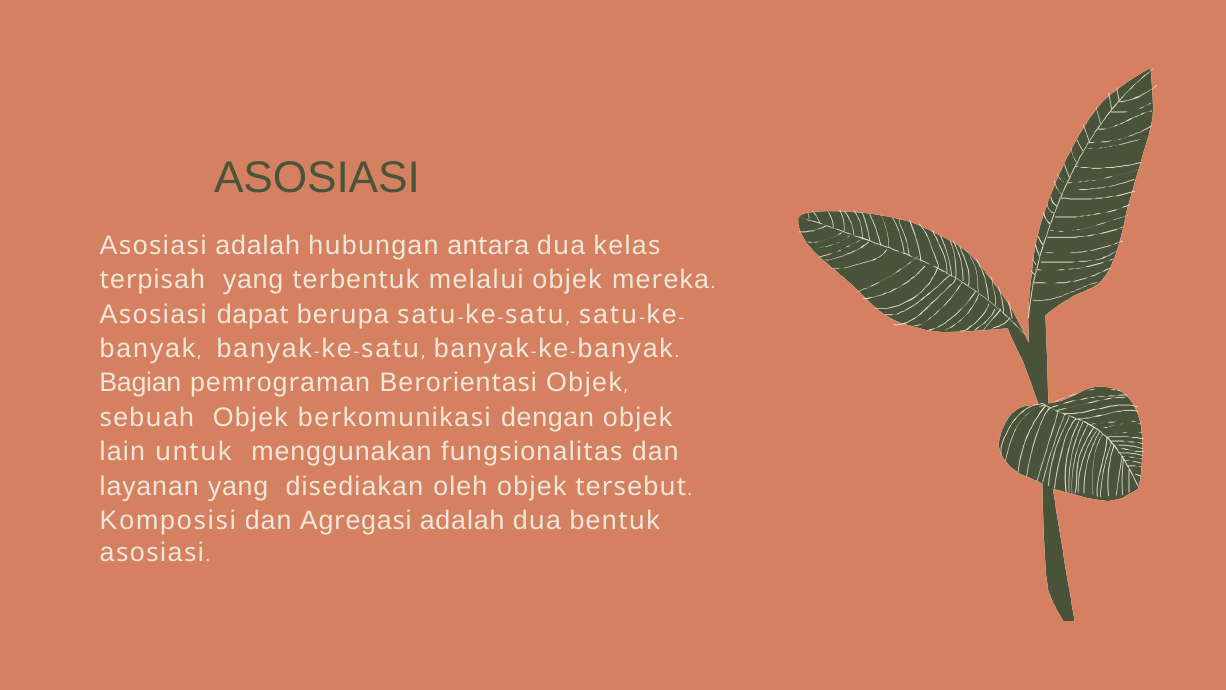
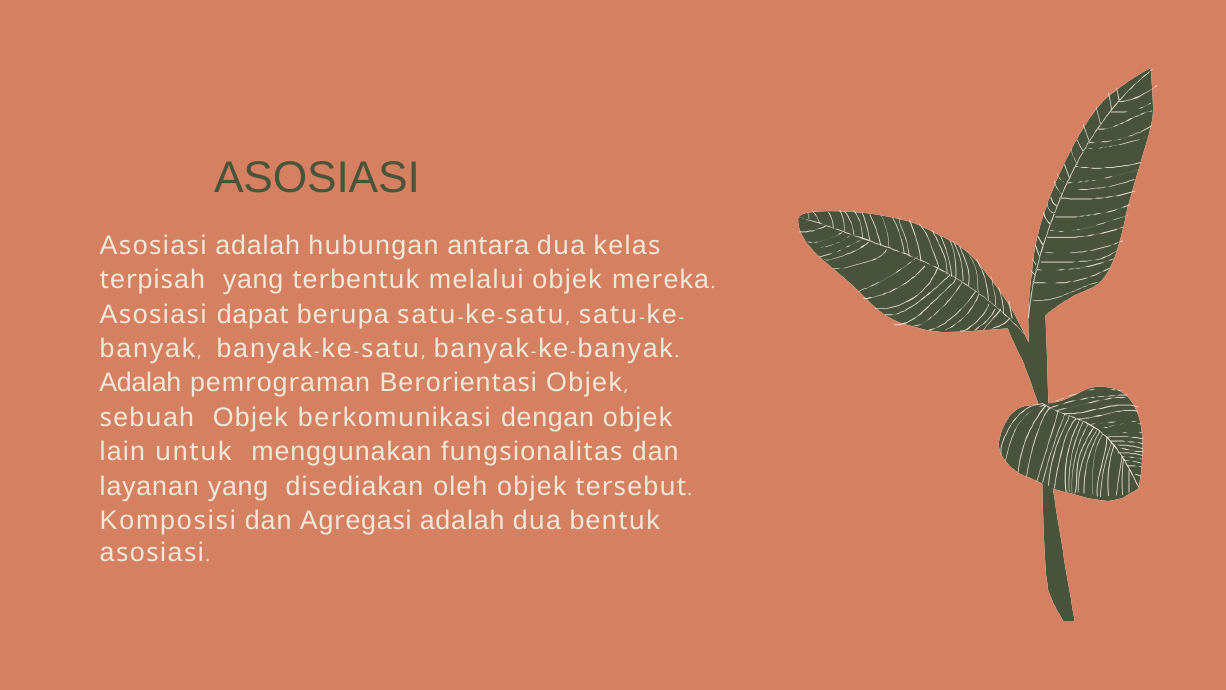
Bagian at (140, 383): Bagian -> Adalah
